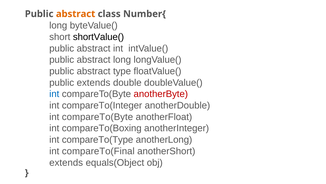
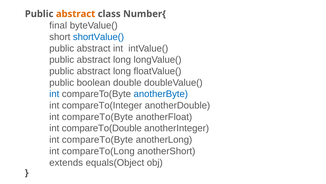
long at (58, 25): long -> final
shortValue( colour: black -> blue
type at (122, 71): type -> long
public extends: extends -> boolean
anotherByte colour: red -> blue
compareTo(Boxing: compareTo(Boxing -> compareTo(Double
compareTo(Type at (98, 139): compareTo(Type -> compareTo(Byte
compareTo(Final: compareTo(Final -> compareTo(Long
